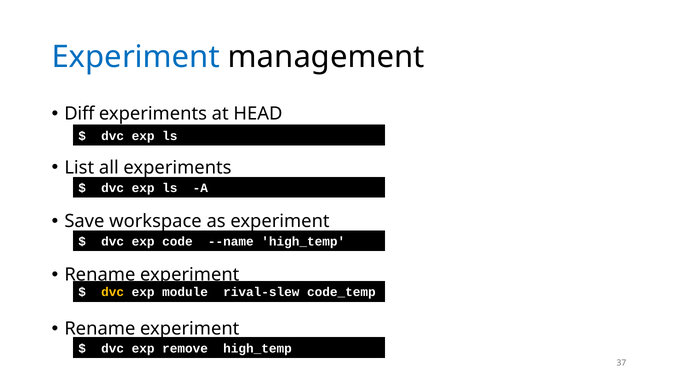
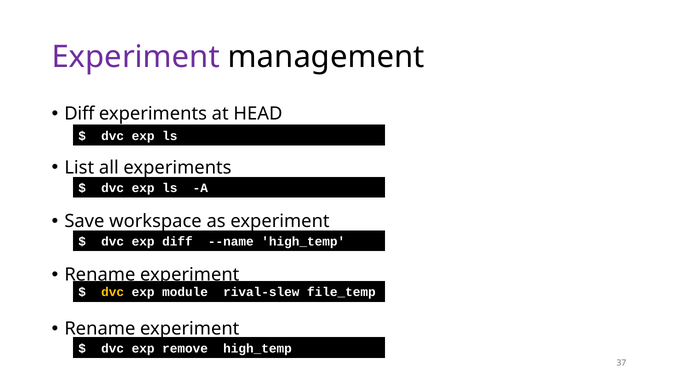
Experiment at (136, 57) colour: blue -> purple
exp code: code -> diff
code_temp: code_temp -> file_temp
